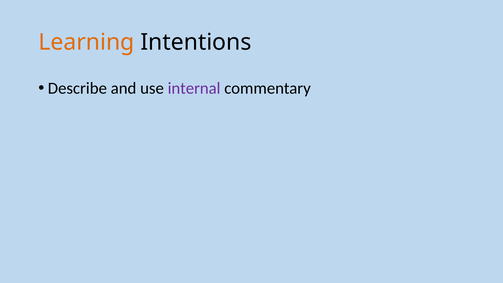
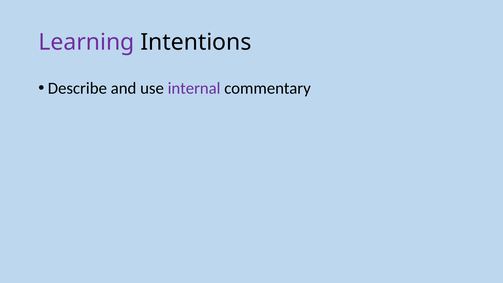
Learning colour: orange -> purple
